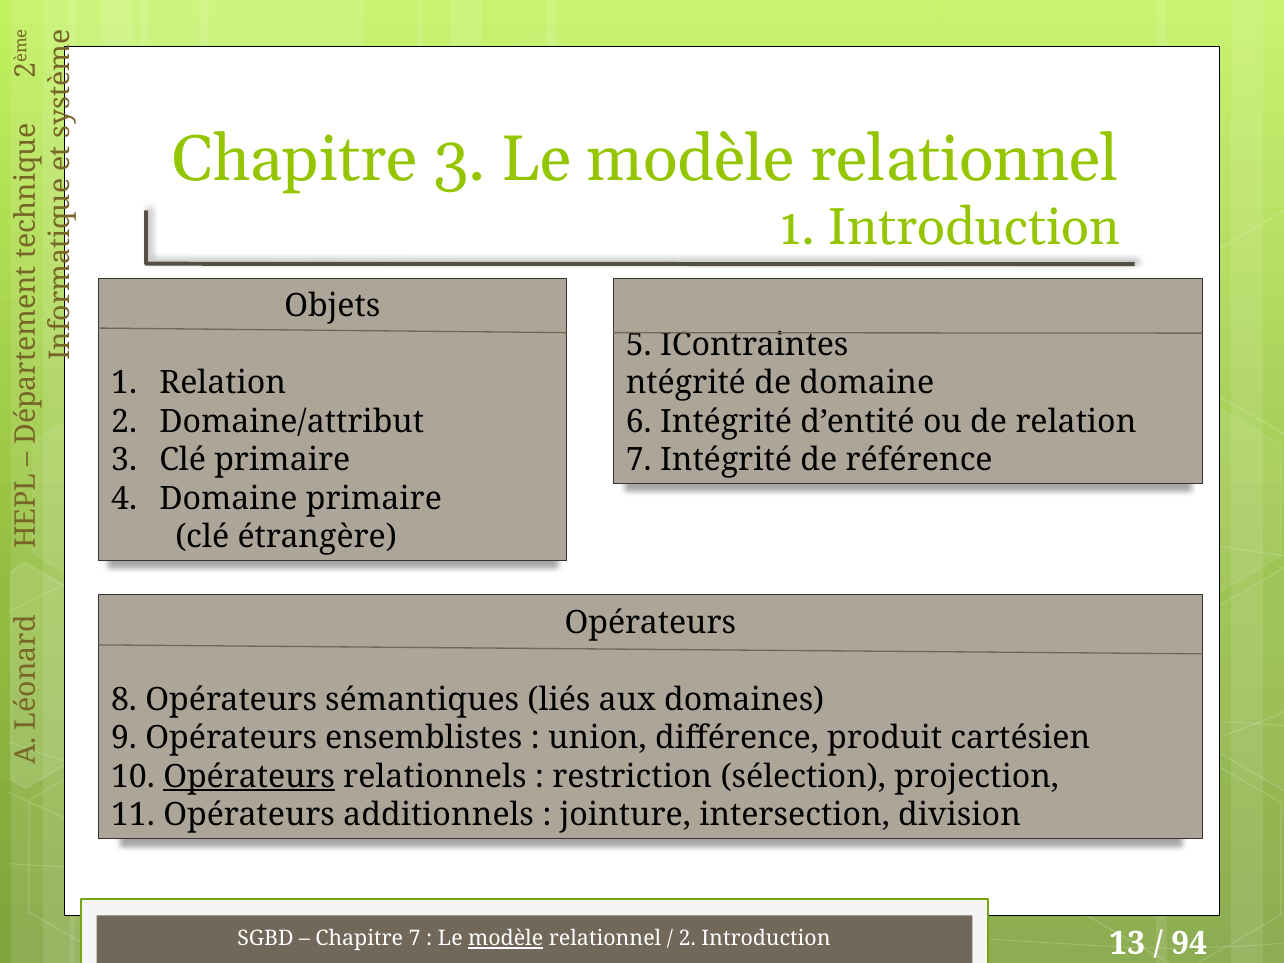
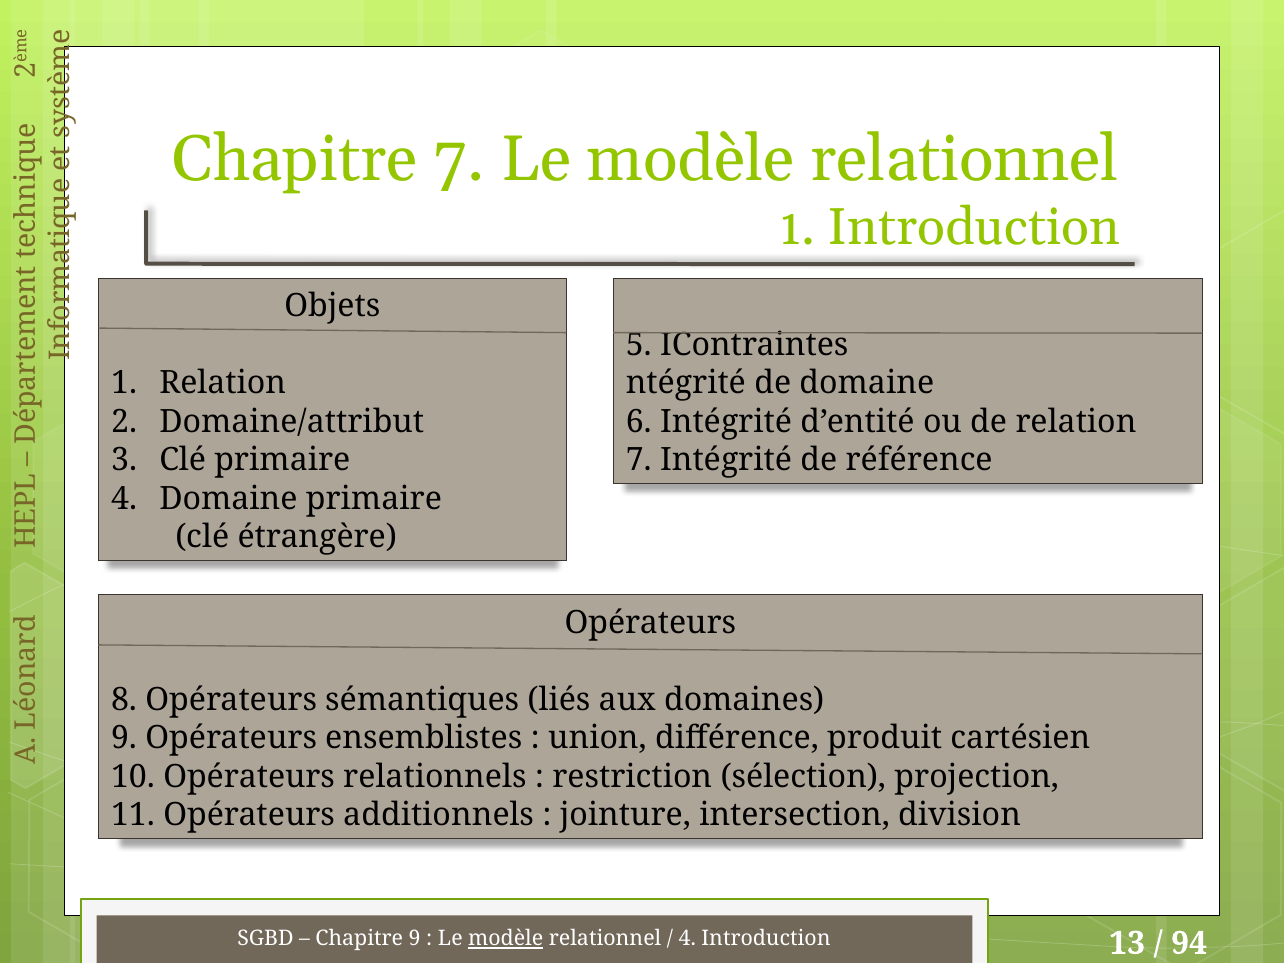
Chapitre 3: 3 -> 7
Opérateurs at (249, 776) underline: present -> none
Chapitre 7: 7 -> 9
2 at (687, 939): 2 -> 4
